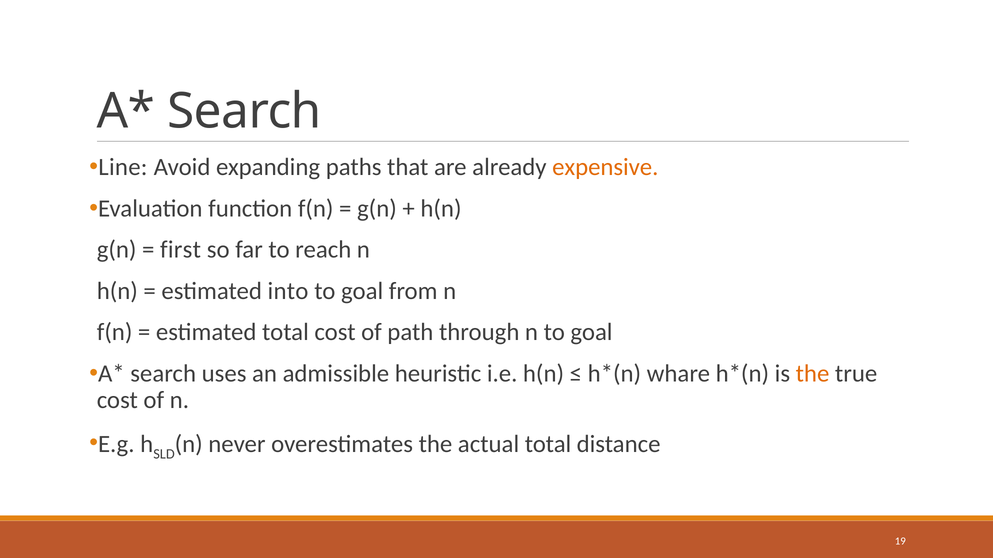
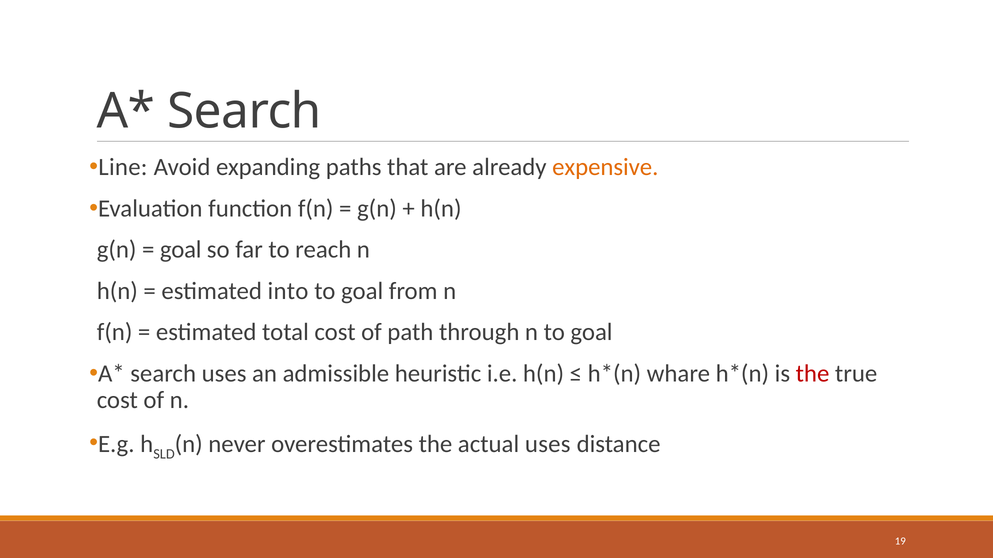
first at (180, 250): first -> goal
the at (813, 374) colour: orange -> red
actual total: total -> uses
